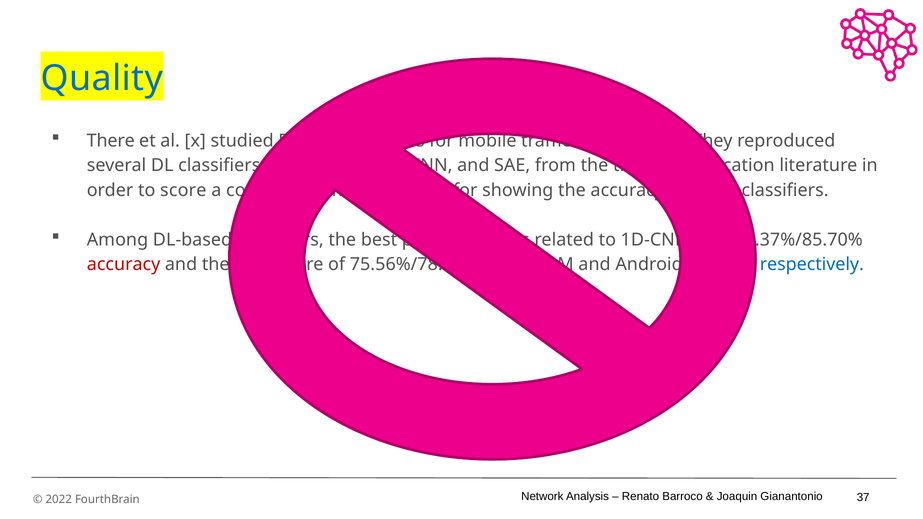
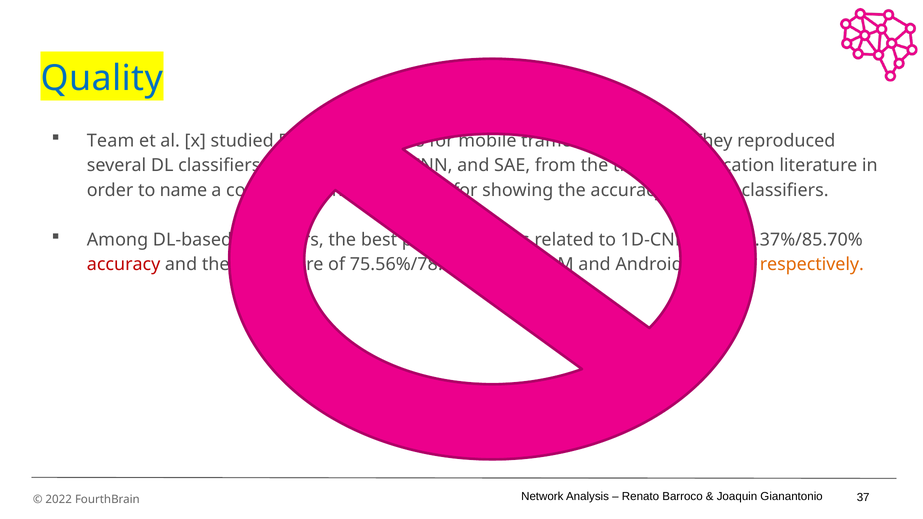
There: There -> Team
score: score -> name
respectively colour: blue -> orange
